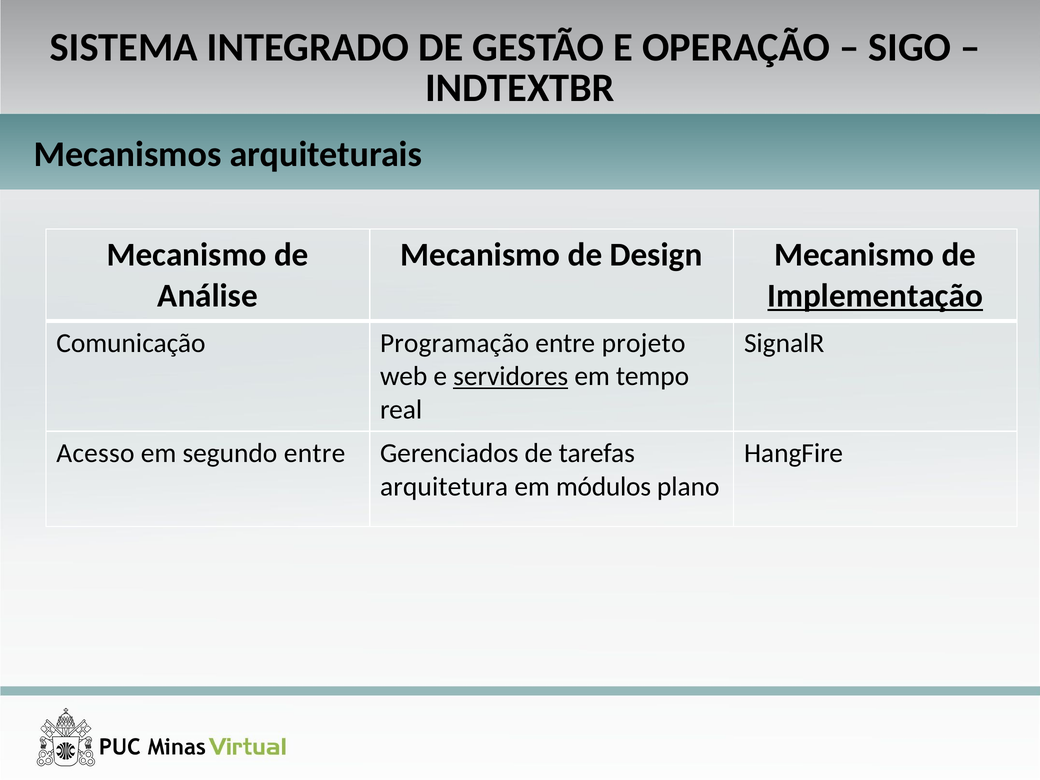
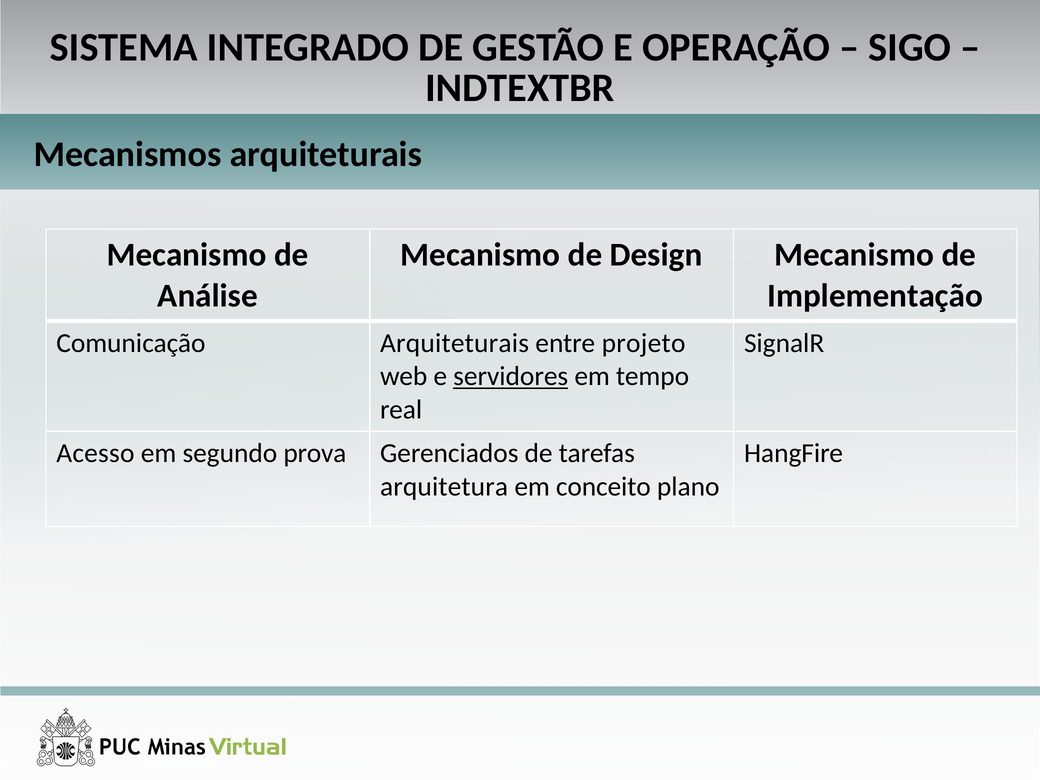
Implementação underline: present -> none
Comunicação Programação: Programação -> Arquiteturais
segundo entre: entre -> prova
módulos: módulos -> conceito
